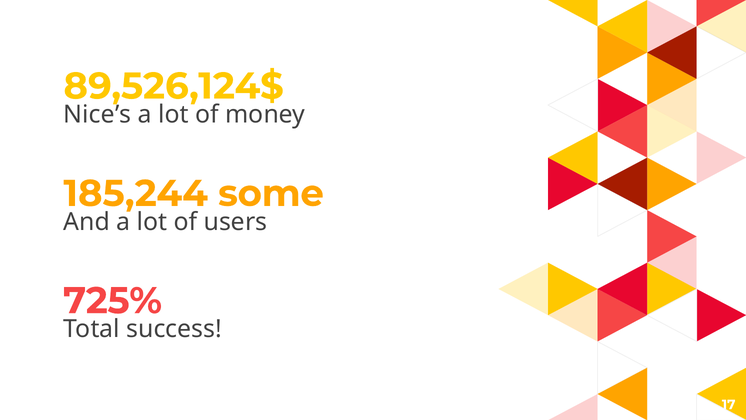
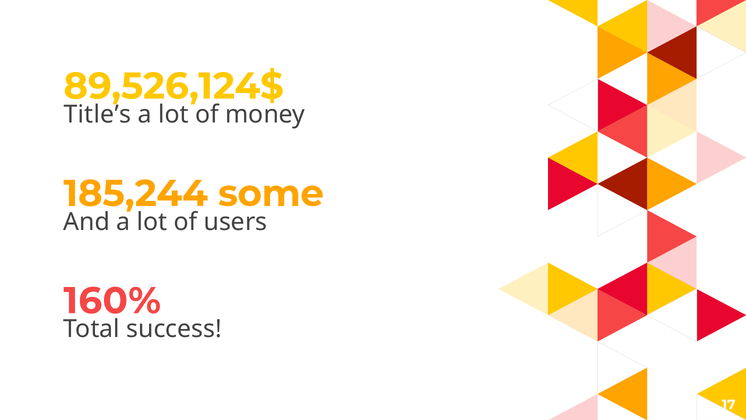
Nice’s: Nice’s -> Title’s
725%: 725% -> 160%
